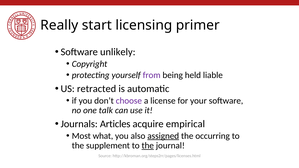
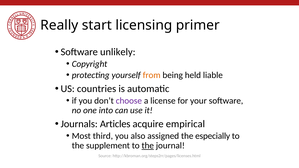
from colour: purple -> orange
retracted: retracted -> countries
talk: talk -> into
what: what -> third
assigned underline: present -> none
occurring: occurring -> especially
